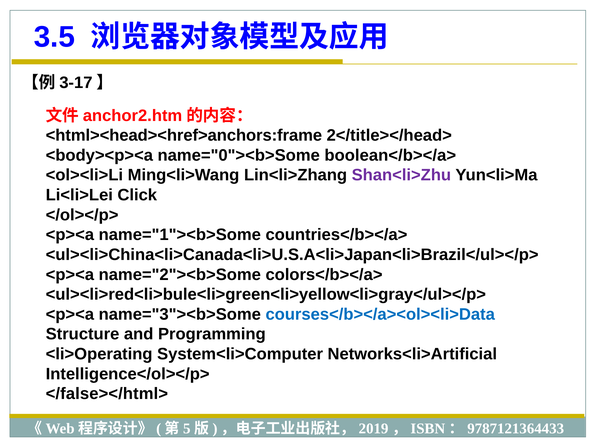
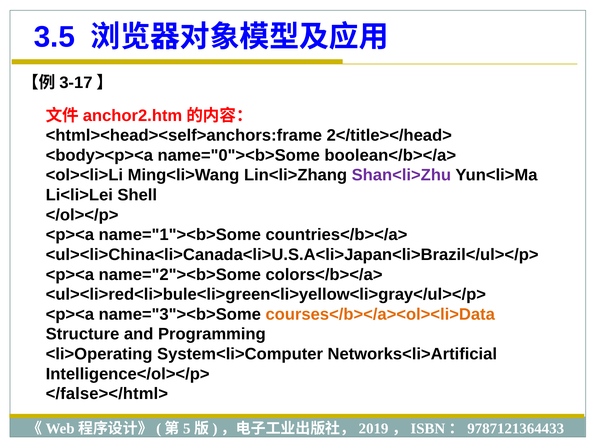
<html><head><href>anchors:frame: <html><head><href>anchors:frame -> <html><head><self>anchors:frame
Click: Click -> Shell
courses</b></a><ol><li>Data colour: blue -> orange
